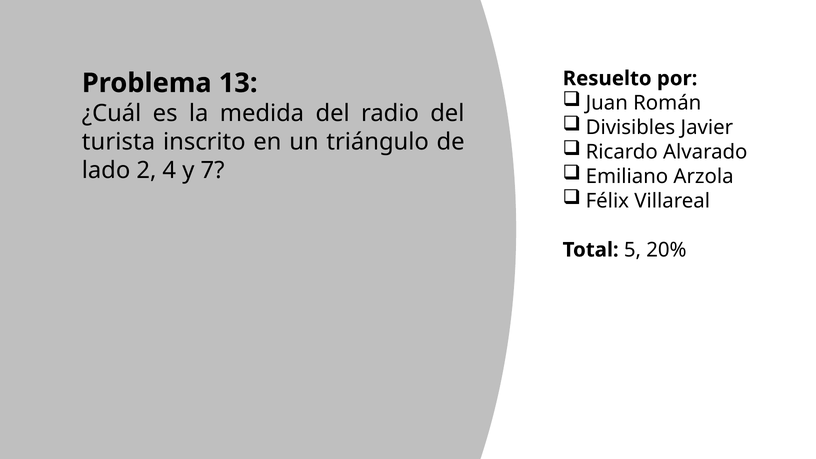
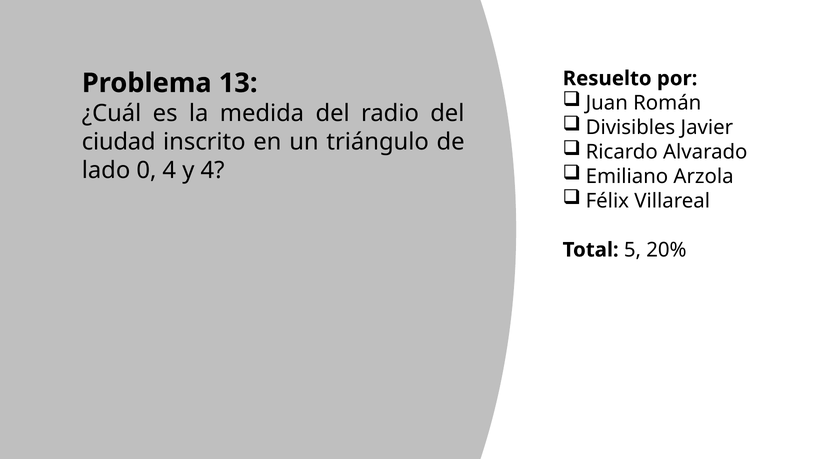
turista: turista -> ciudad
2: 2 -> 0
y 7: 7 -> 4
